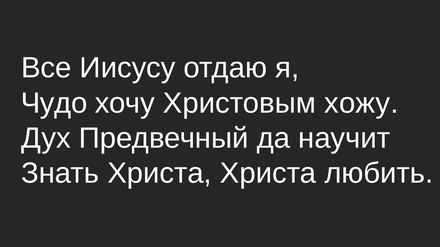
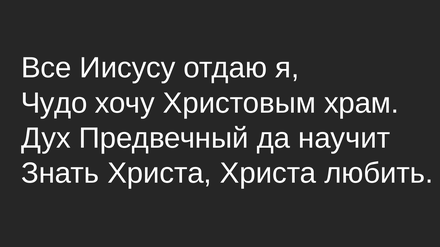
хожу: хожу -> храм
